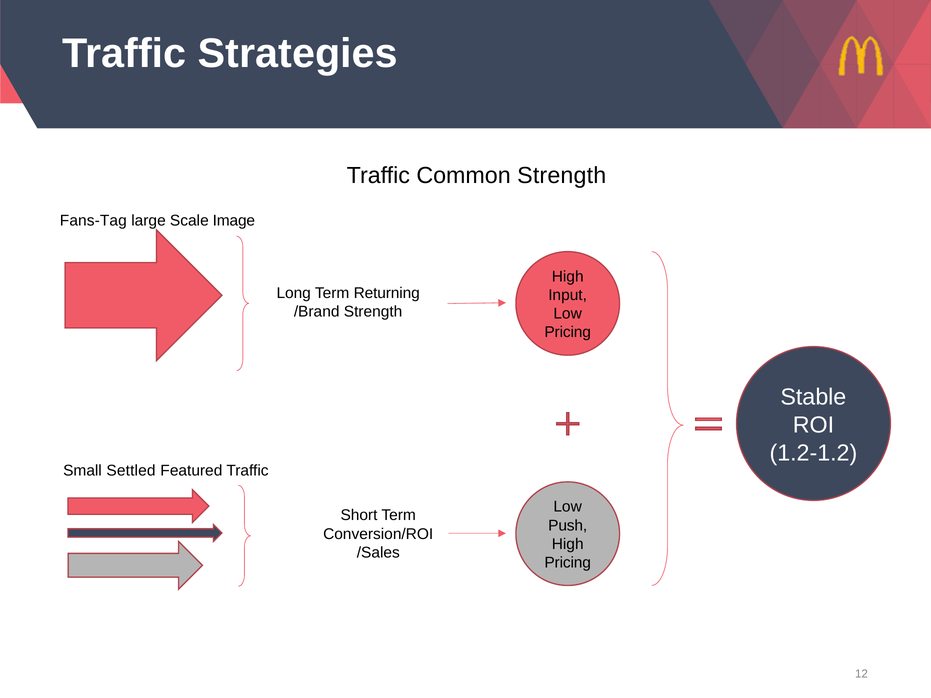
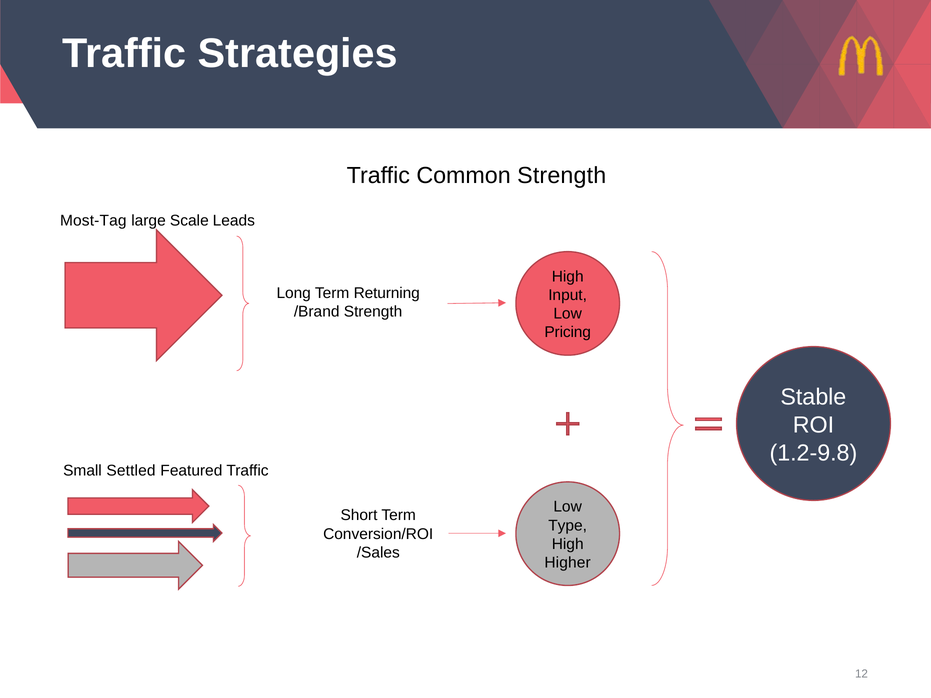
Fans-Tag: Fans-Tag -> Most-Tag
Image: Image -> Leads
1.2-1.2: 1.2-1.2 -> 1.2-9.8
Push: Push -> Type
Pricing at (568, 563): Pricing -> Higher
